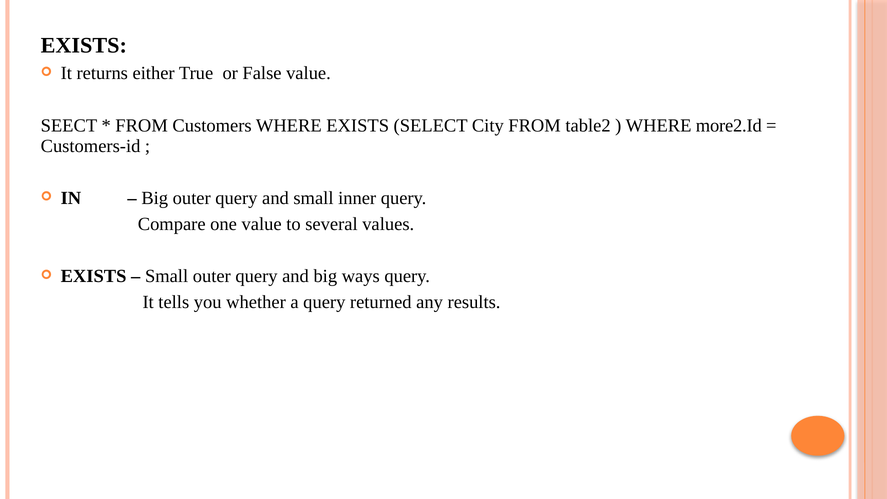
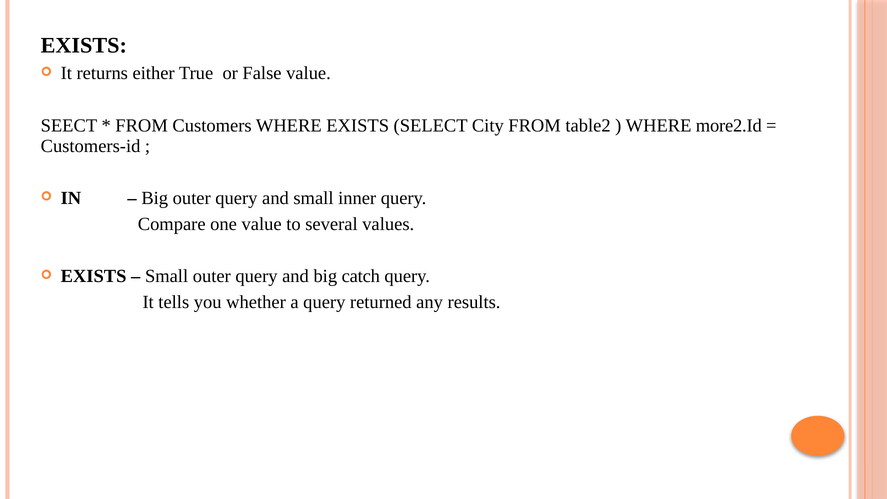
ways: ways -> catch
